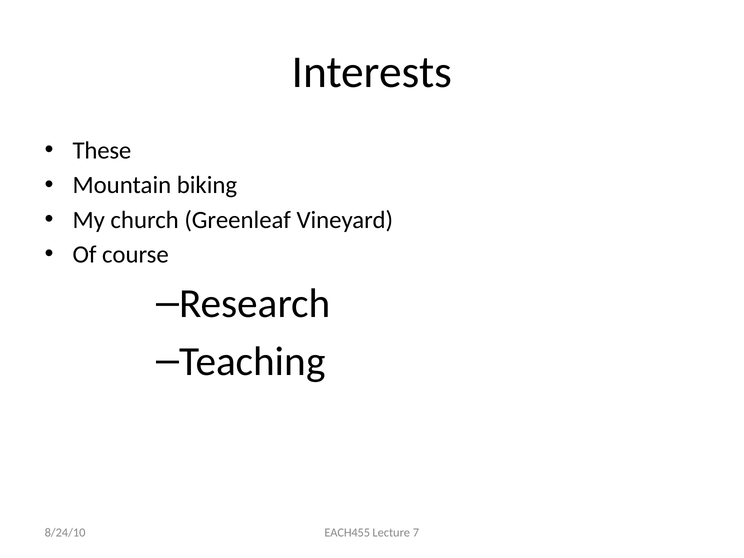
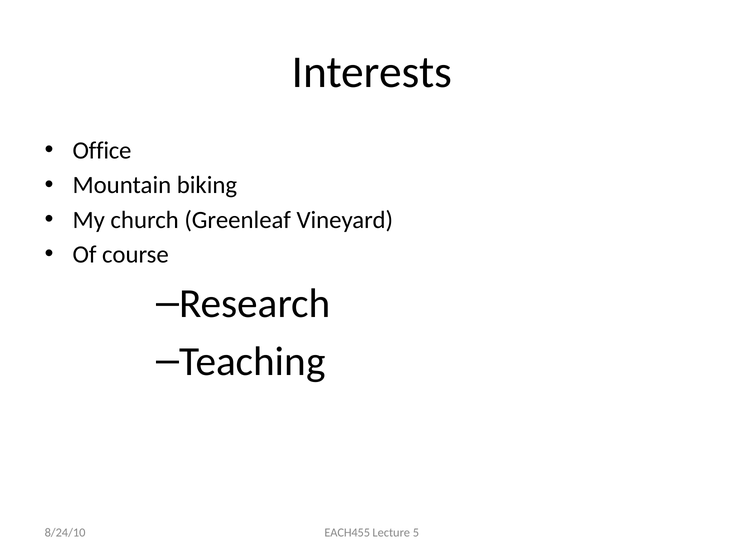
These: These -> Office
7: 7 -> 5
